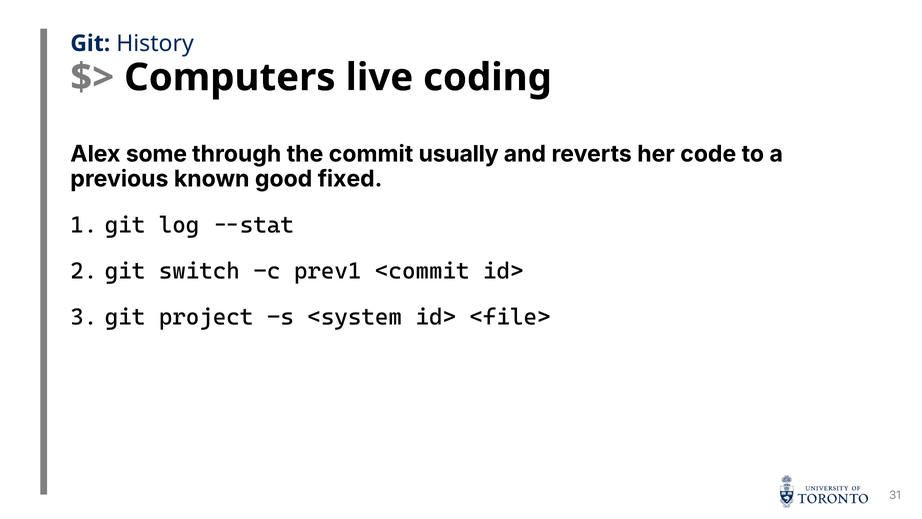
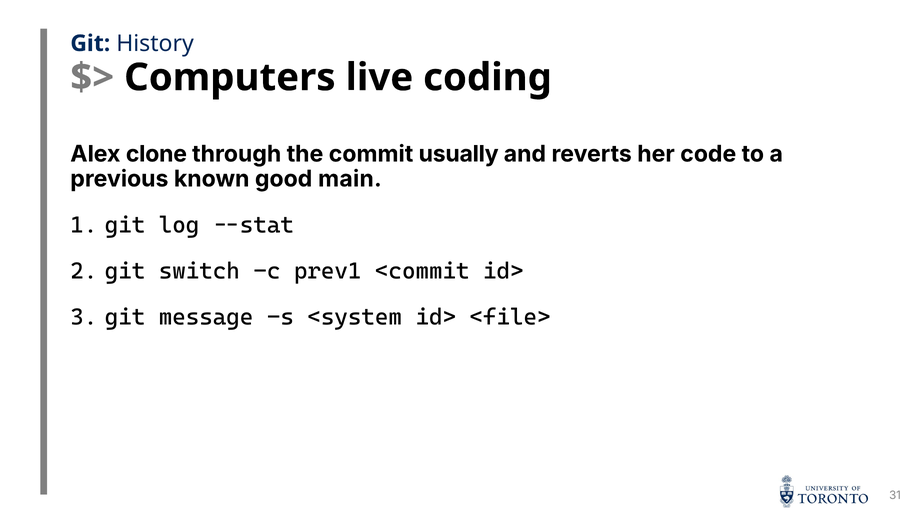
some: some -> clone
fixed: fixed -> main
project: project -> message
